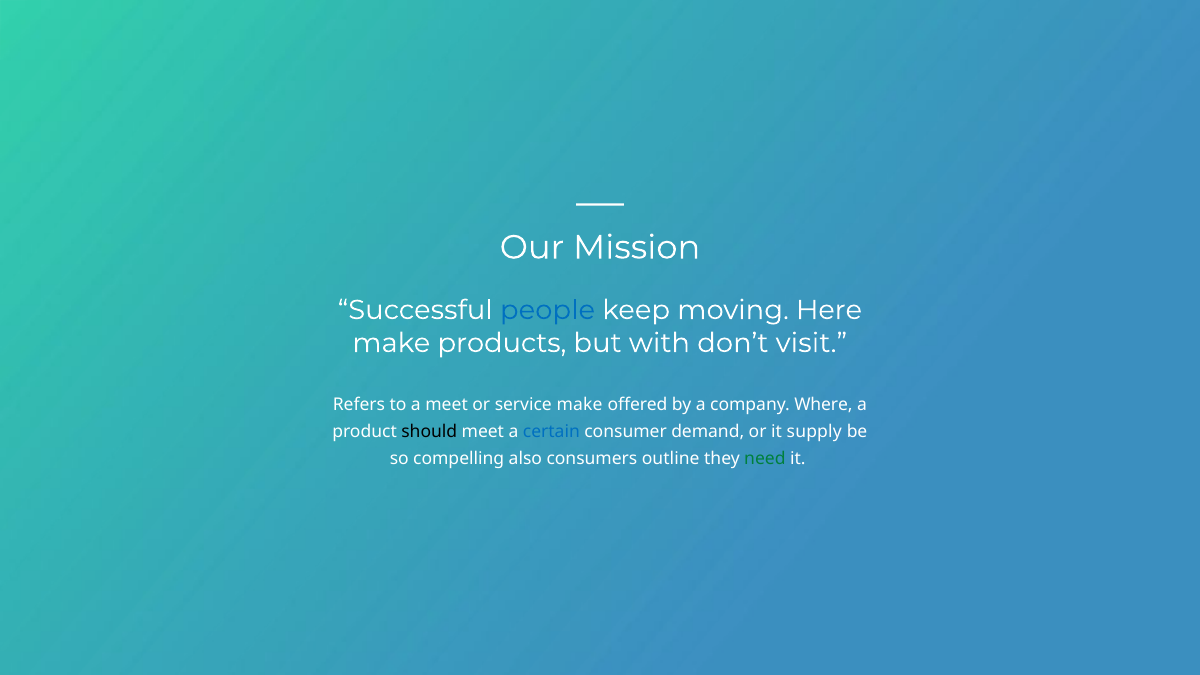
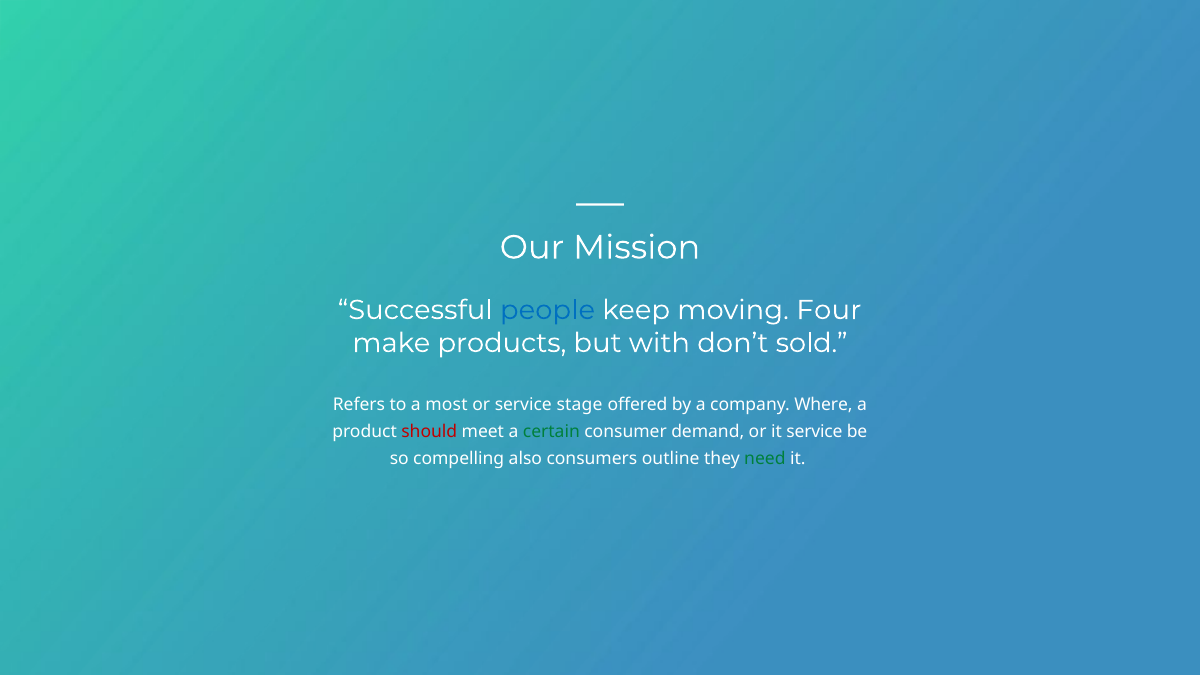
Here: Here -> Four
visit: visit -> sold
a meet: meet -> most
service make: make -> stage
should colour: black -> red
certain colour: blue -> green
it supply: supply -> service
